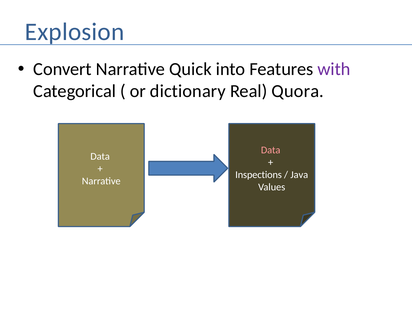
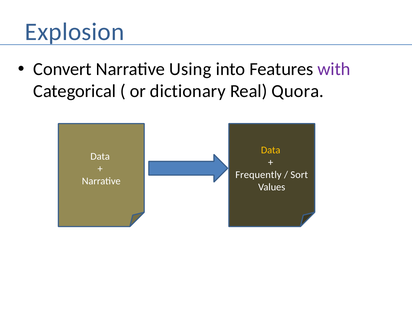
Quick: Quick -> Using
Data at (271, 150) colour: pink -> yellow
Inspections: Inspections -> Frequently
Java: Java -> Sort
